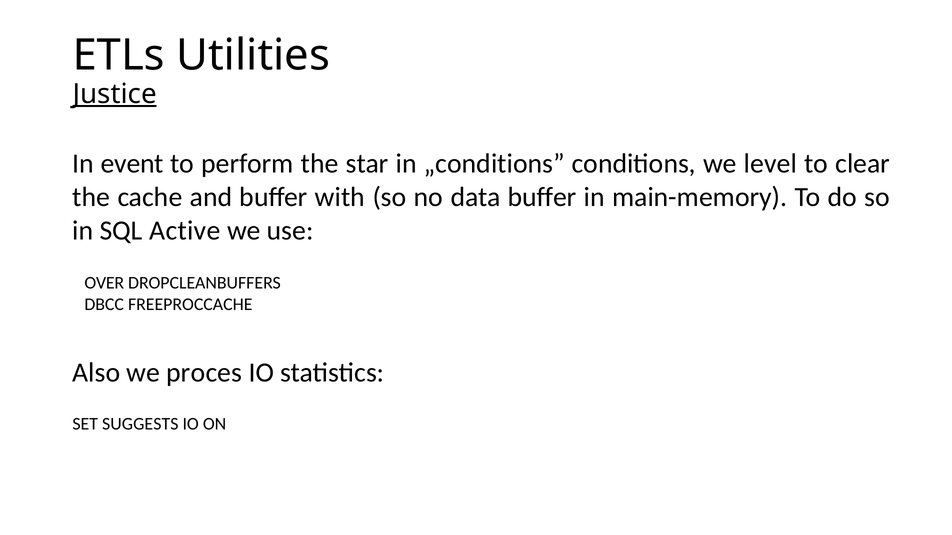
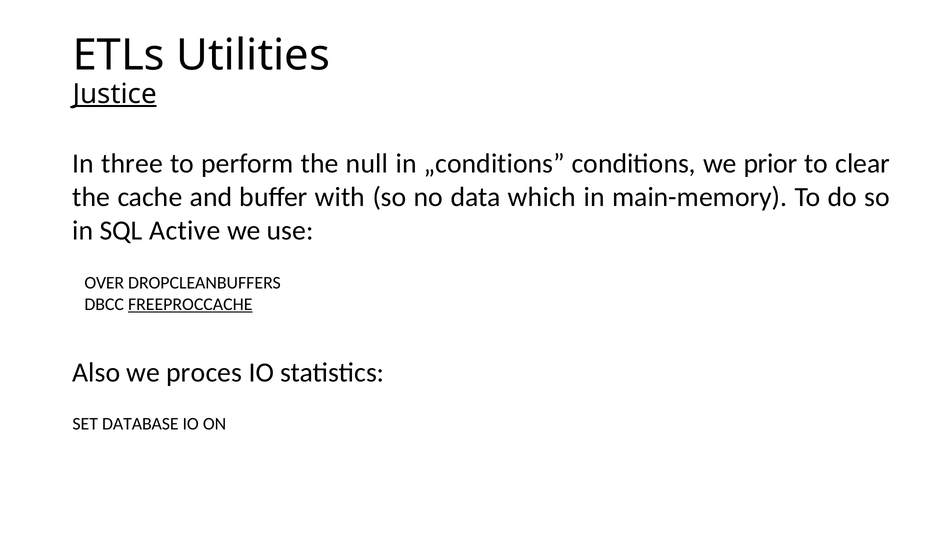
event: event -> three
star: star -> null
level: level -> prior
data buffer: buffer -> which
FREEPROCCACHE underline: none -> present
SUGGESTS: SUGGESTS -> DATABASE
